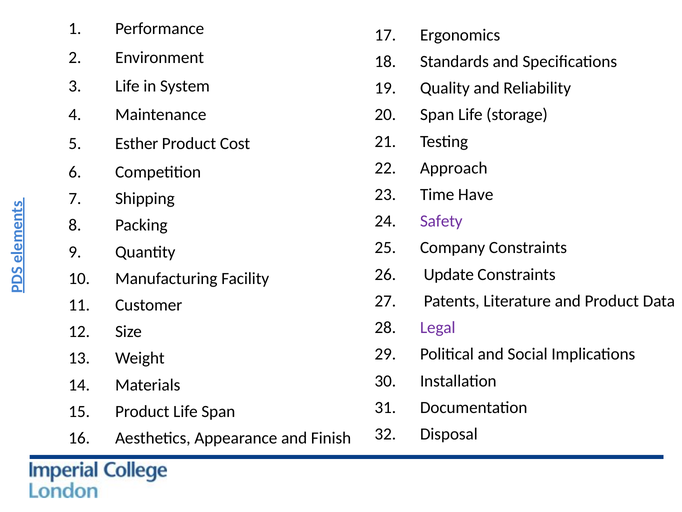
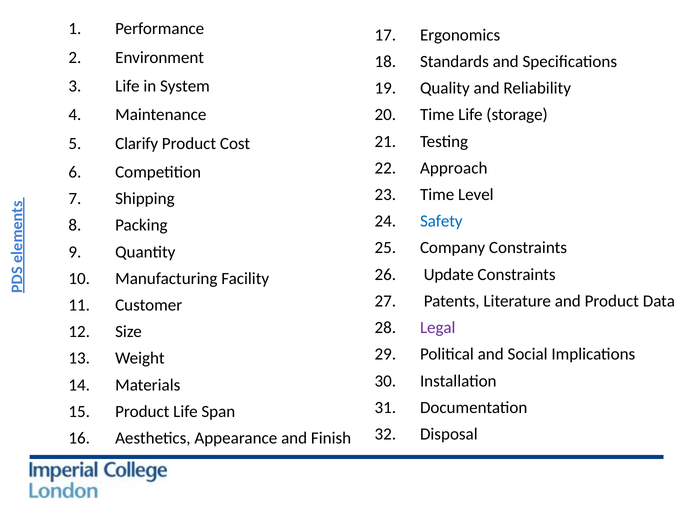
Span at (437, 115): Span -> Time
Esther: Esther -> Clarify
Have: Have -> Level
Safety colour: purple -> blue
